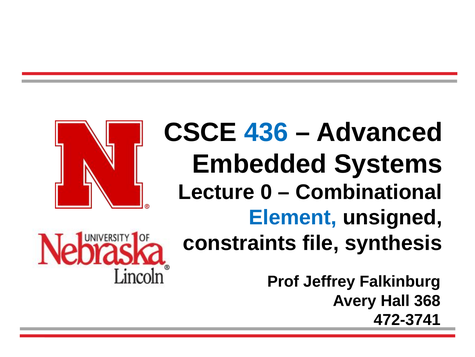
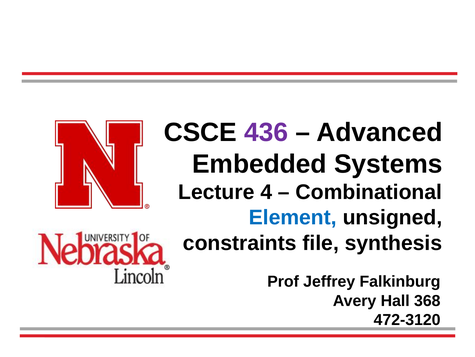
436 colour: blue -> purple
0: 0 -> 4
472-3741: 472-3741 -> 472-3120
